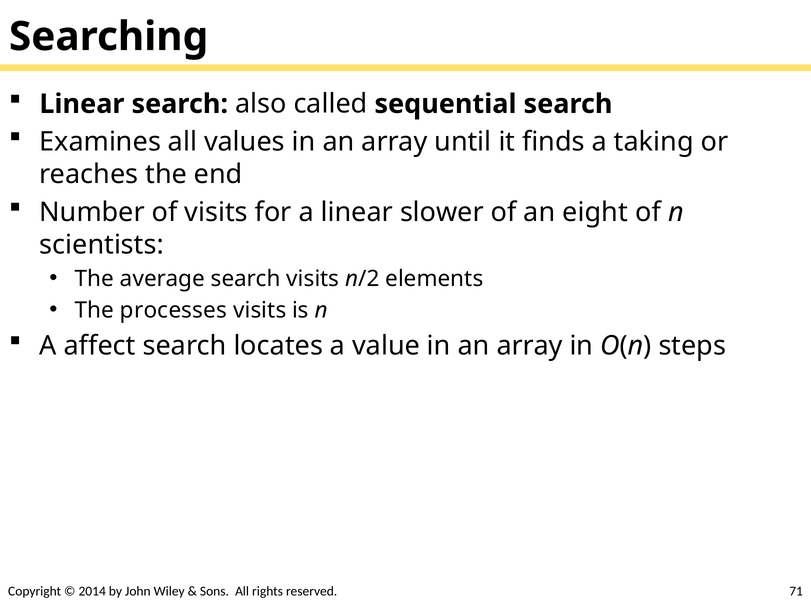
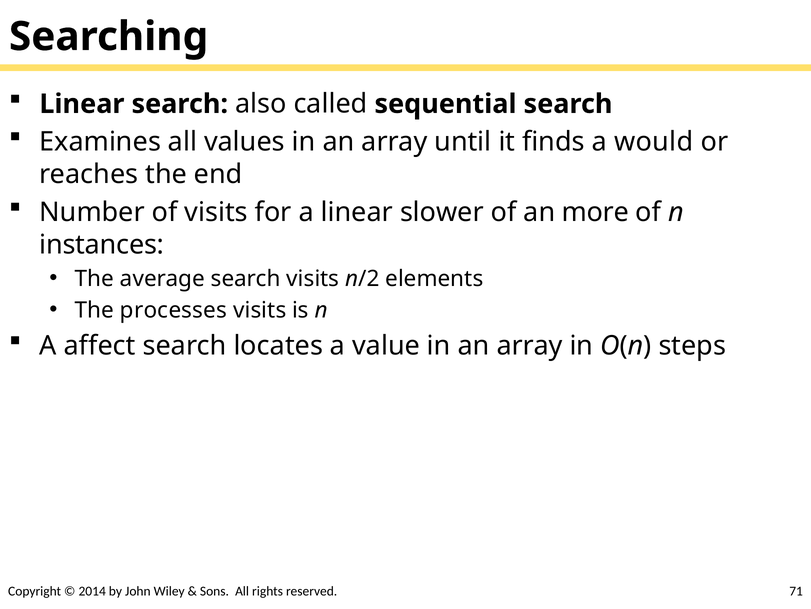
taking: taking -> would
eight: eight -> more
scientists: scientists -> instances
